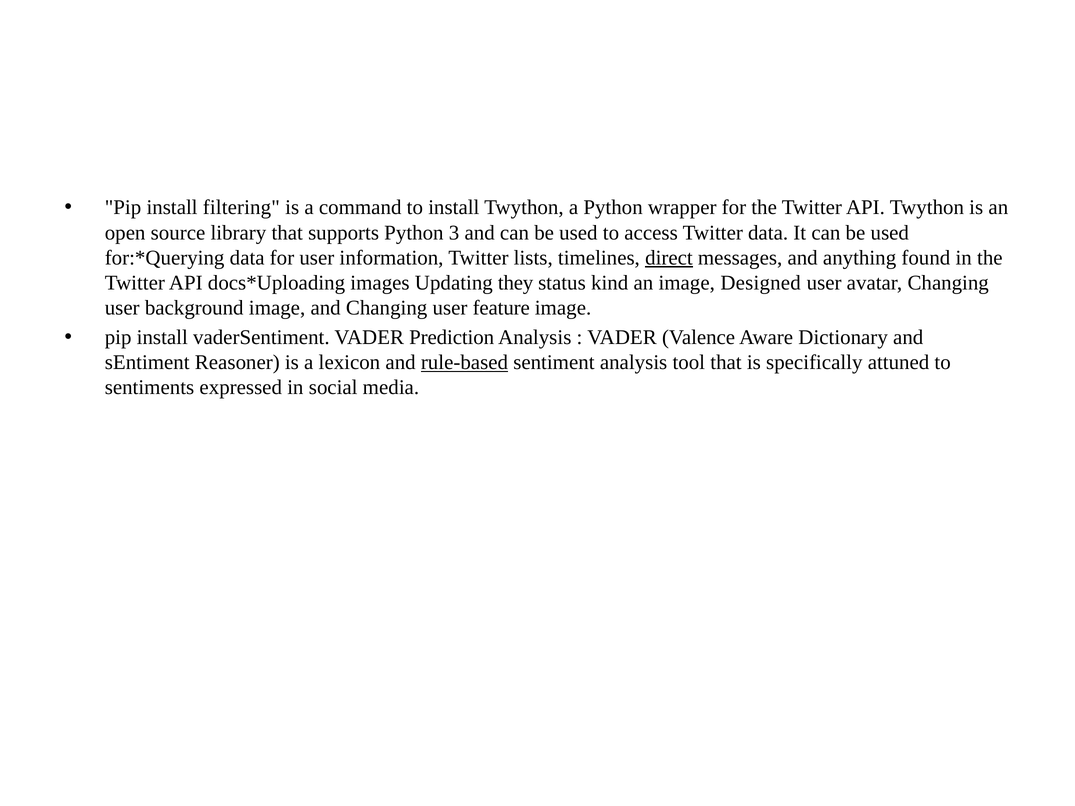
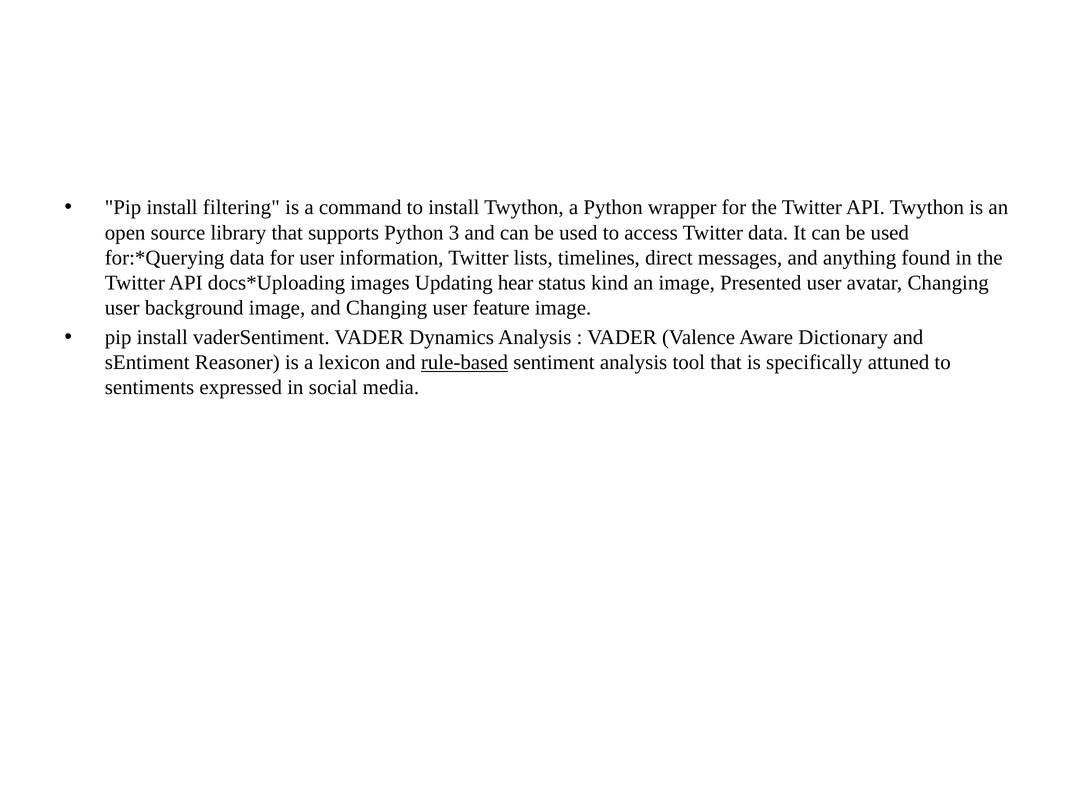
direct underline: present -> none
they: they -> hear
Designed: Designed -> Presented
Prediction: Prediction -> Dynamics
